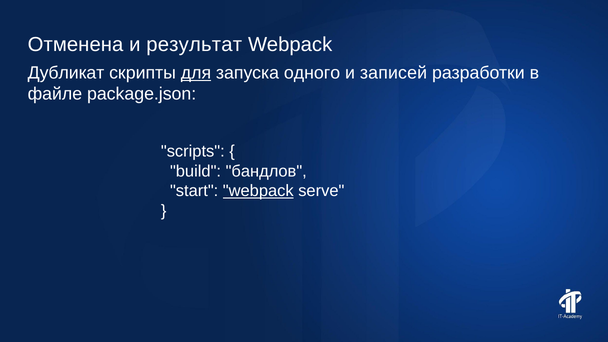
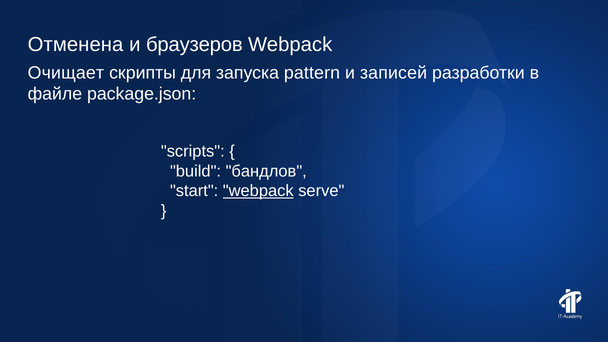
результат: результат -> браузеров
Дубликат: Дубликат -> Очищает
для underline: present -> none
одного: одного -> pattern
